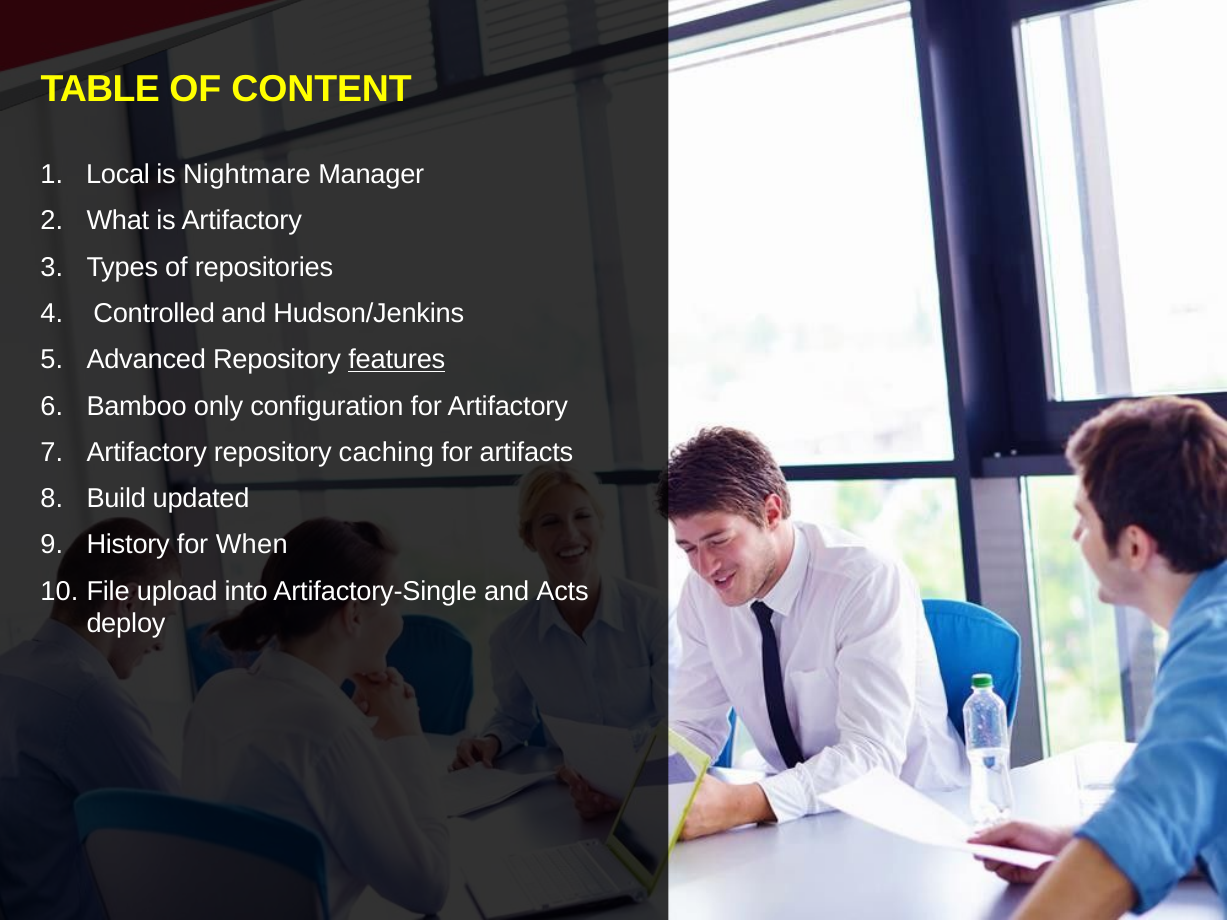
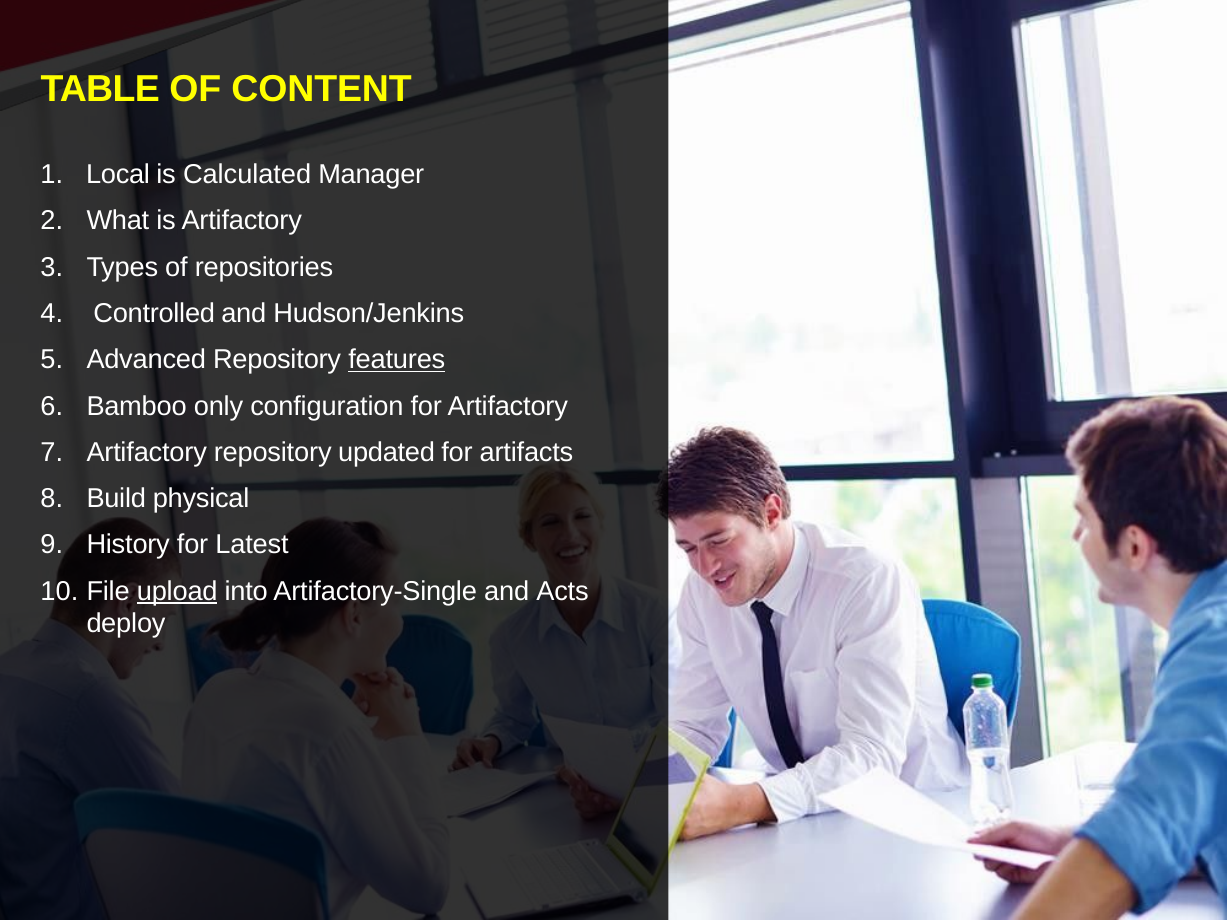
Nightmare: Nightmare -> Calculated
caching: caching -> updated
updated: updated -> physical
When: When -> Latest
upload underline: none -> present
